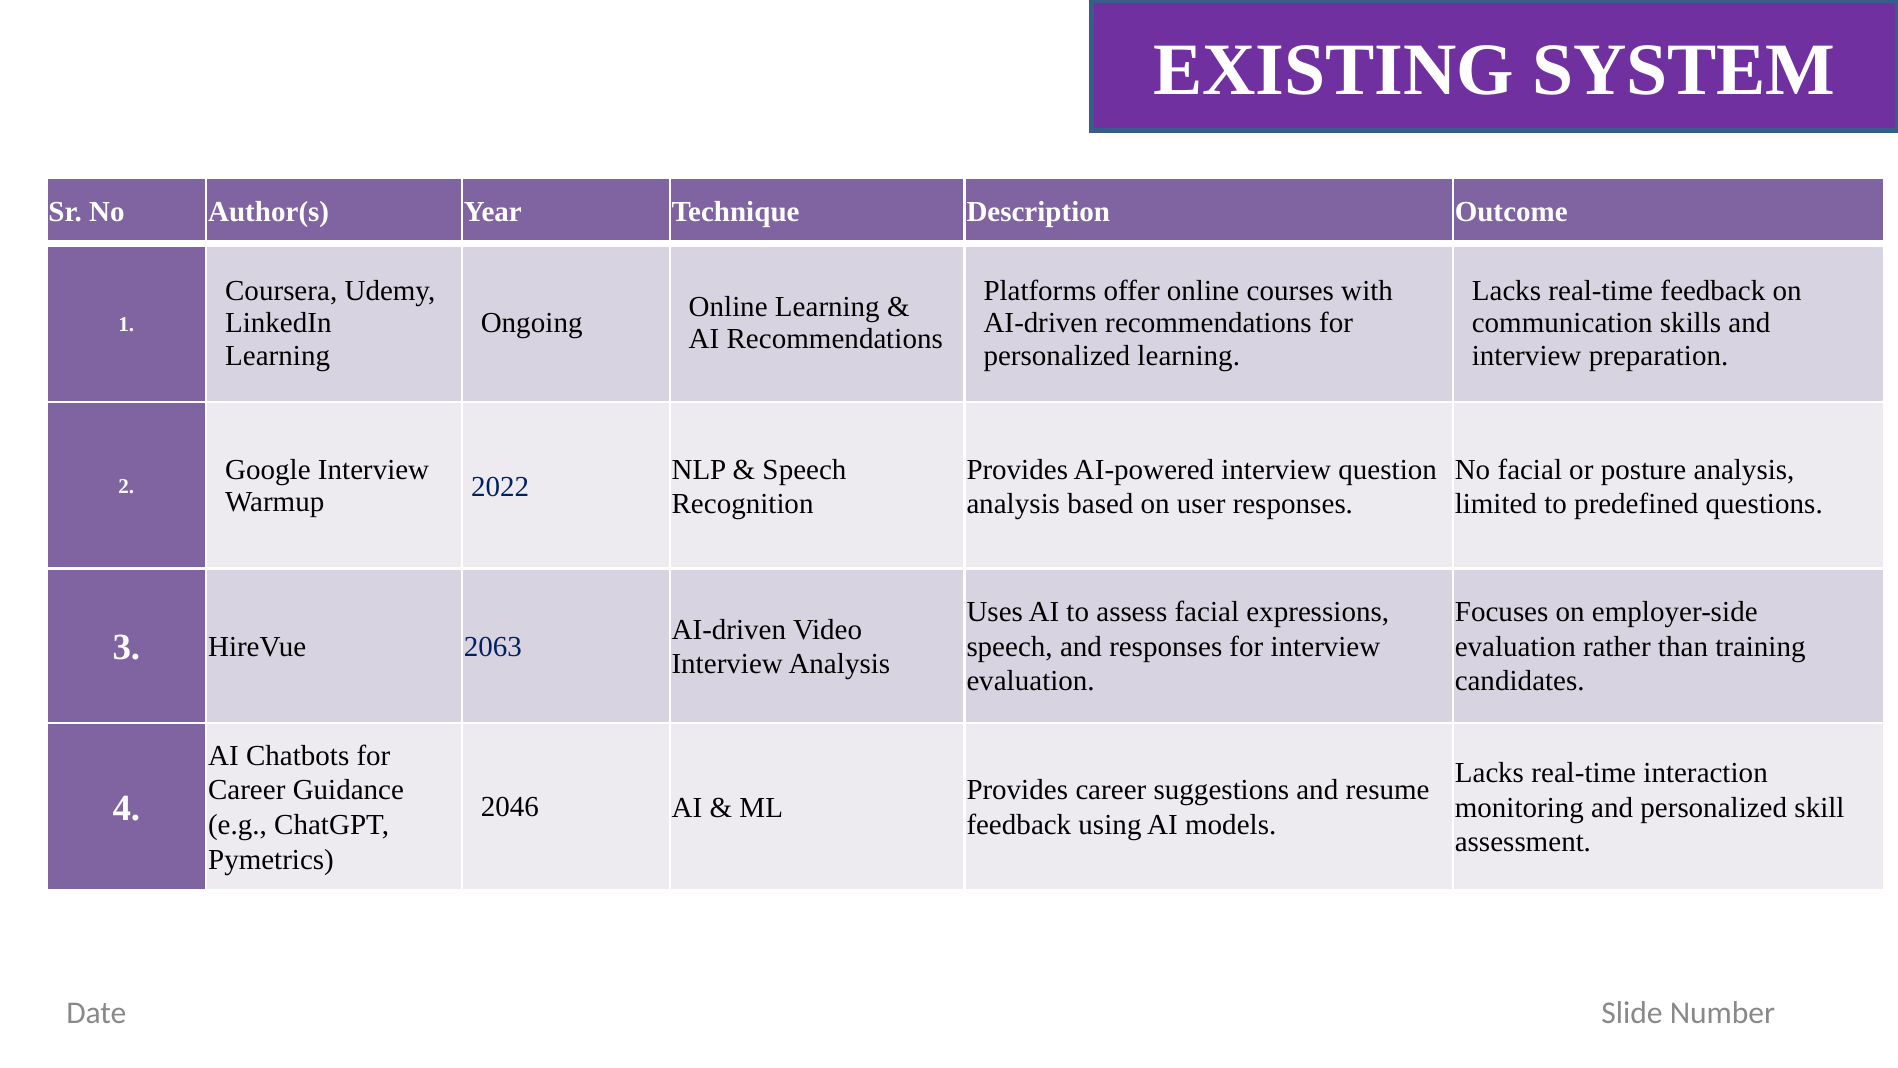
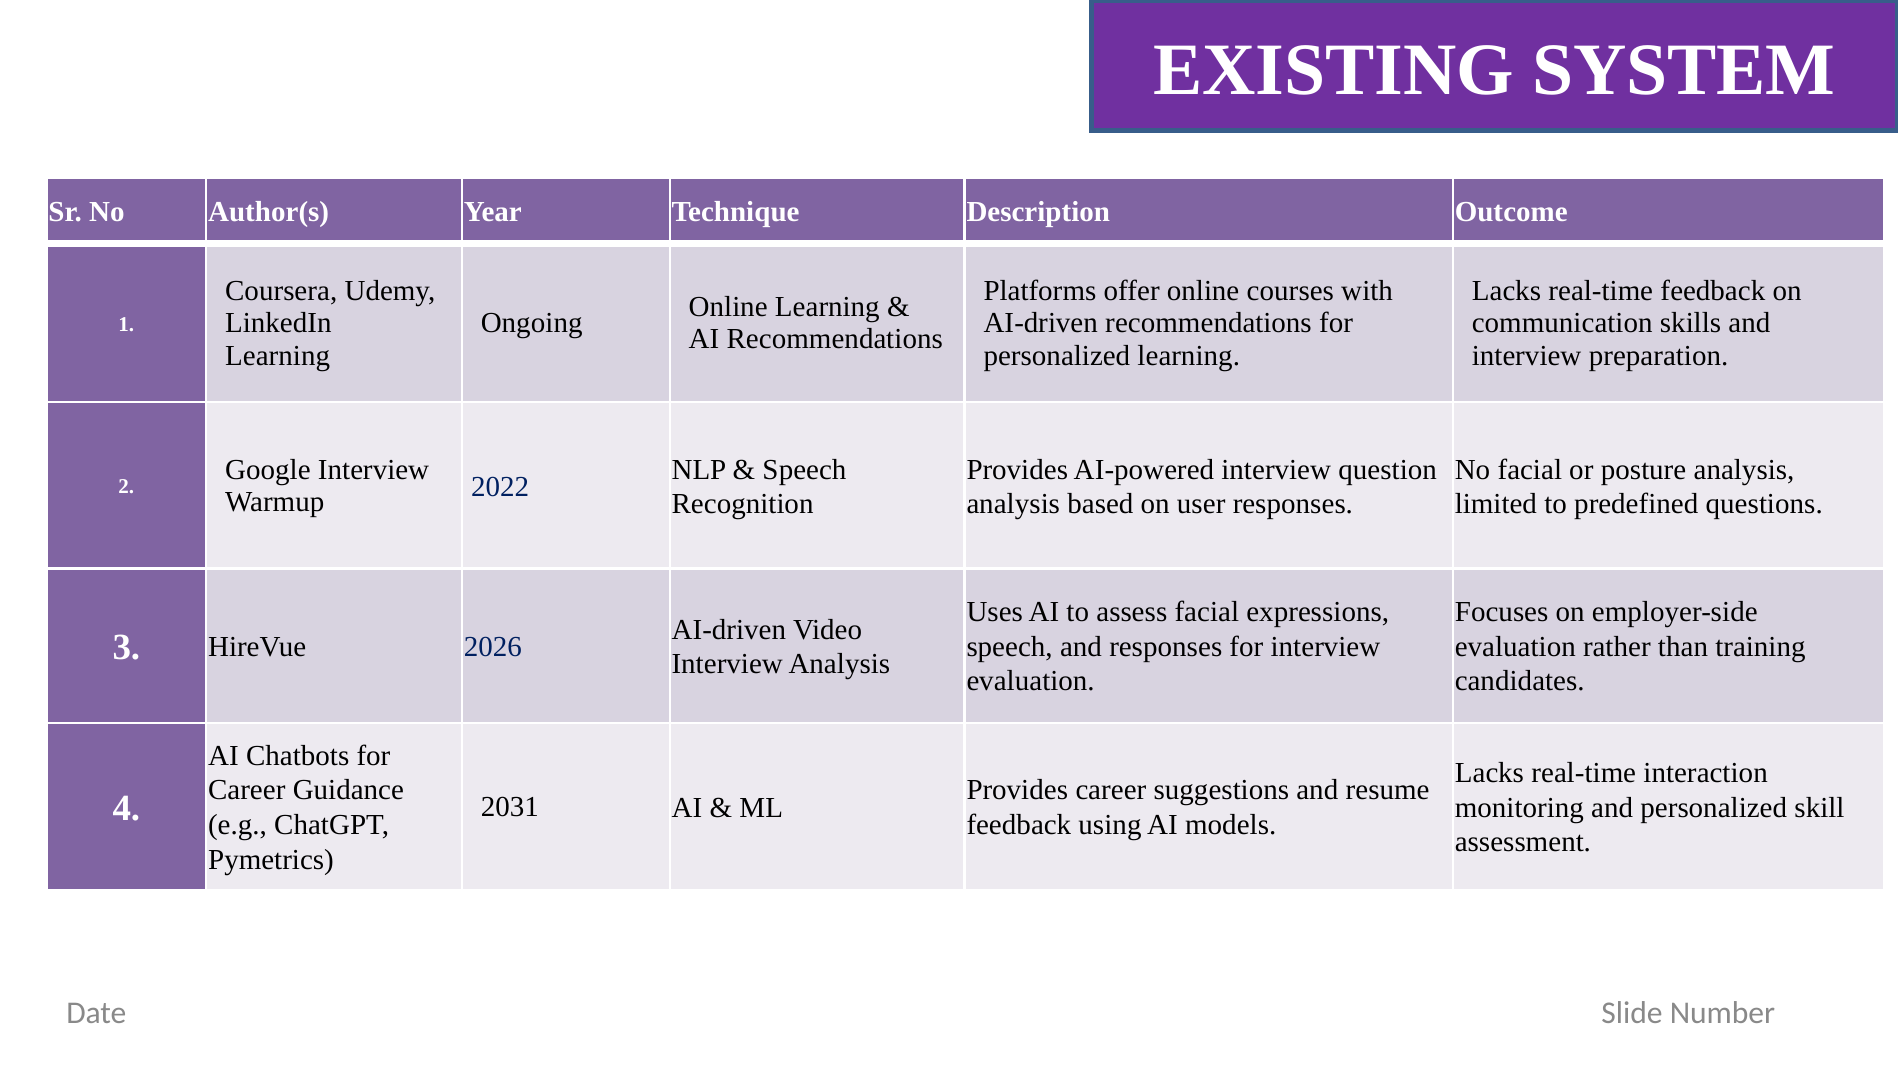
2063: 2063 -> 2026
2046: 2046 -> 2031
